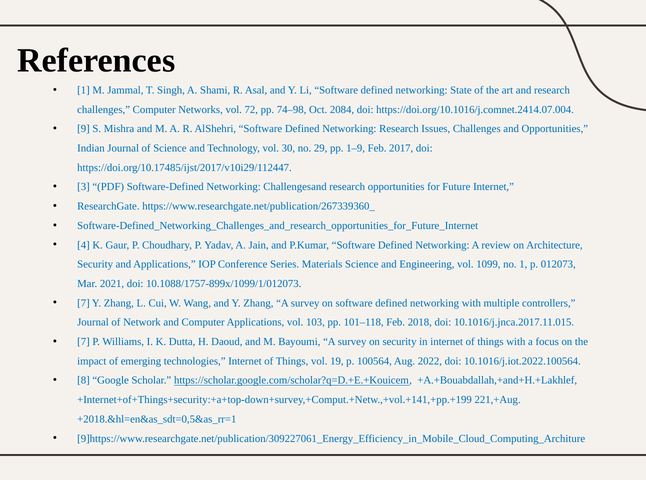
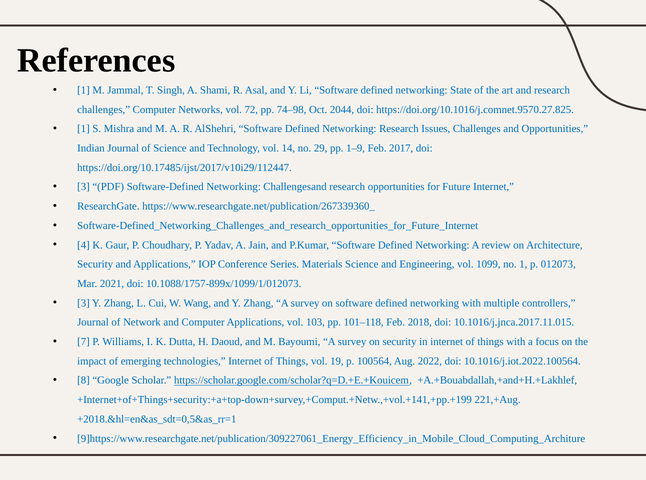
2084: 2084 -> 2044
https://doi.org/10.1016/j.comnet.2414.07.004: https://doi.org/10.1016/j.comnet.2414.07.004 -> https://doi.org/10.1016/j.comnet.9570.27.825
9 at (83, 129): 9 -> 1
30: 30 -> 14
7 at (83, 303): 7 -> 3
